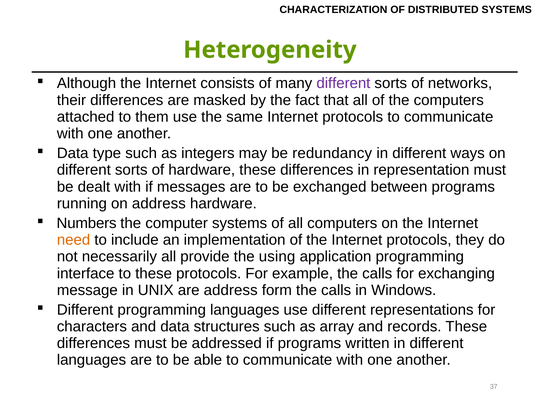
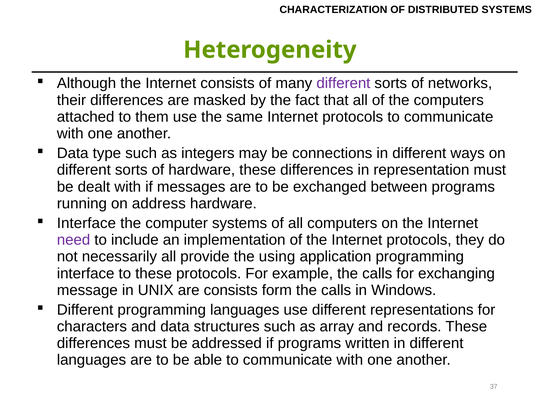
redundancy: redundancy -> connections
Numbers at (87, 223): Numbers -> Interface
need colour: orange -> purple
are address: address -> consists
